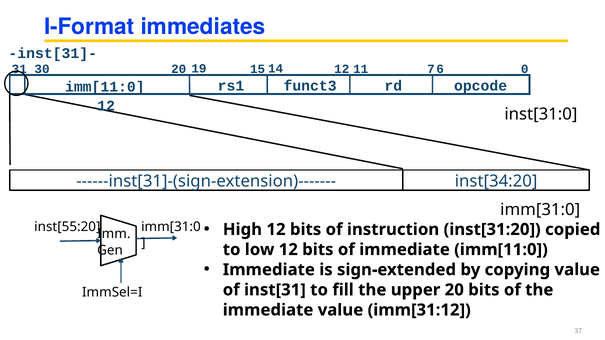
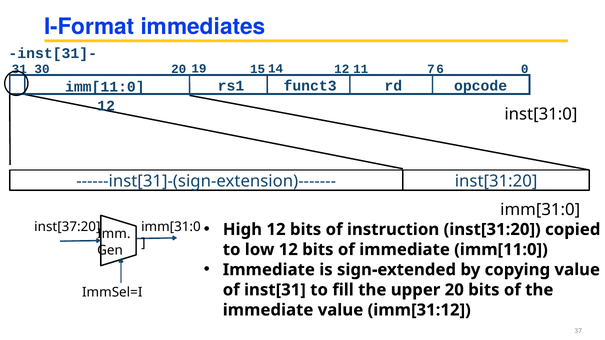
------inst[31]-(sign-extension)------- inst[34:20: inst[34:20 -> inst[31:20
inst[55:20: inst[55:20 -> inst[37:20
